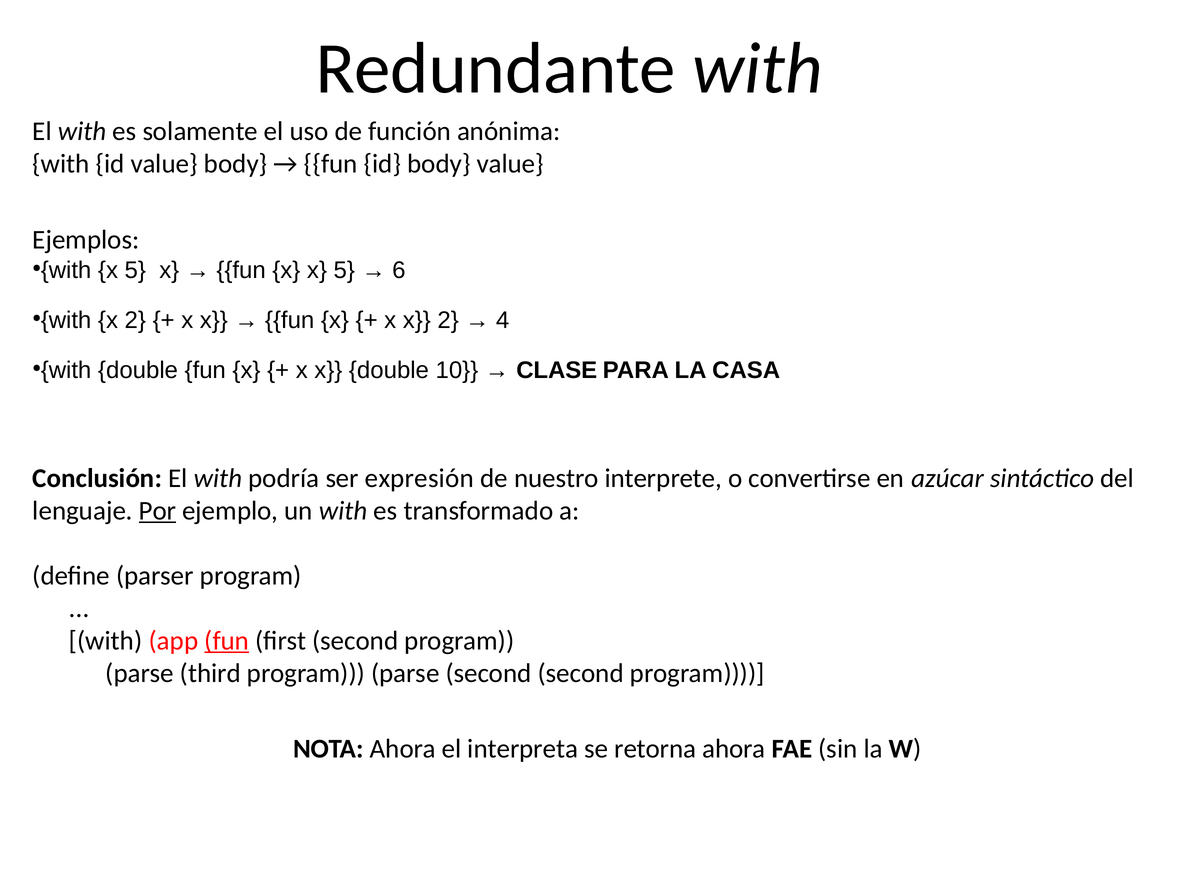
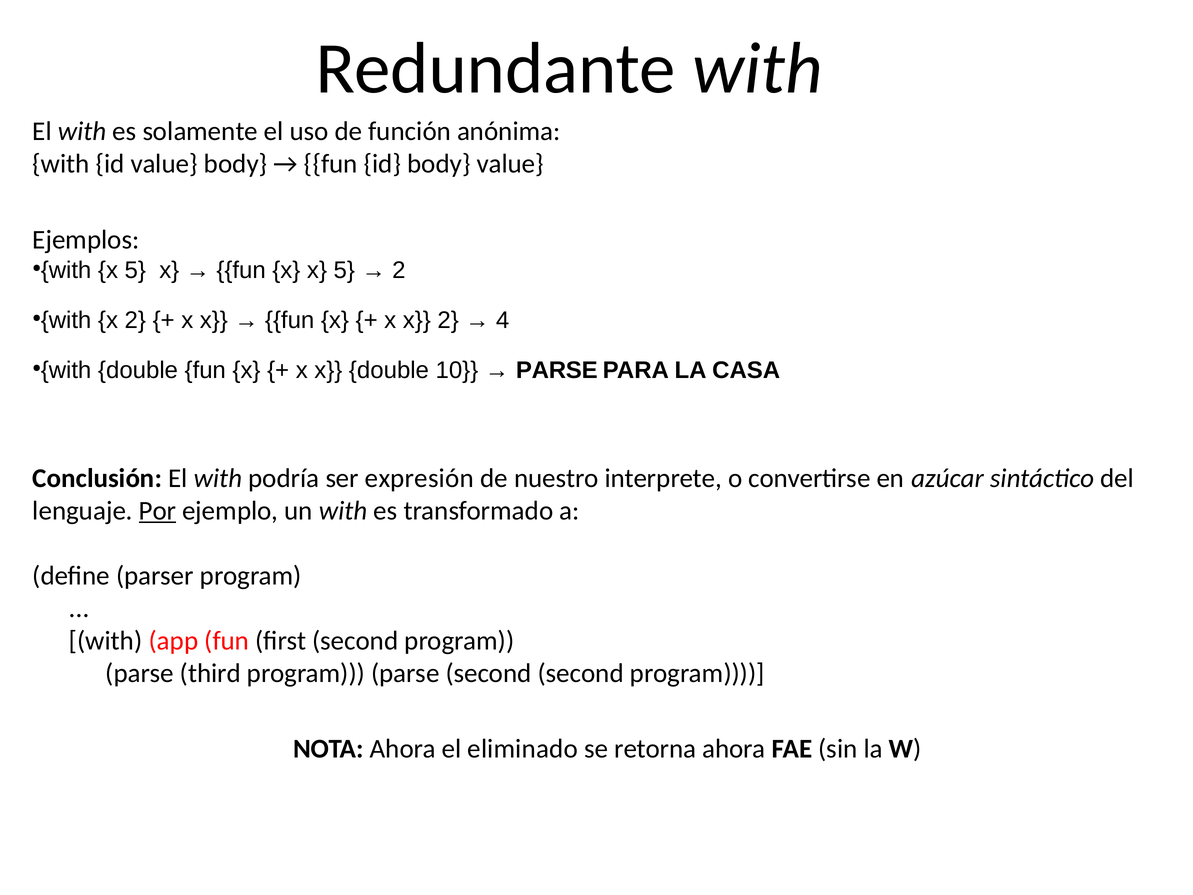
6 at (399, 270): 6 -> 2
CLASE at (557, 370): CLASE -> PARSE
fun at (227, 640) underline: present -> none
interpreta: interpreta -> eliminado
